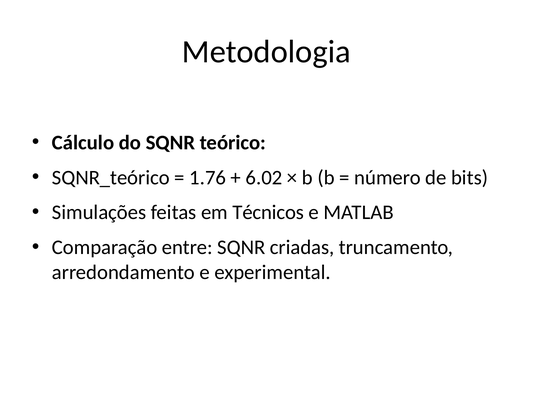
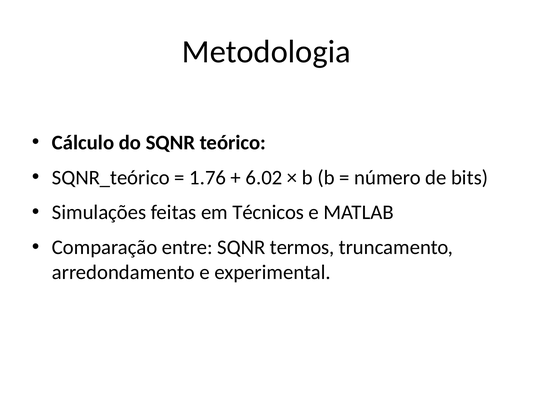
criadas: criadas -> termos
